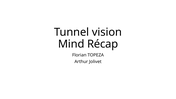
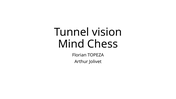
Récap: Récap -> Chess
